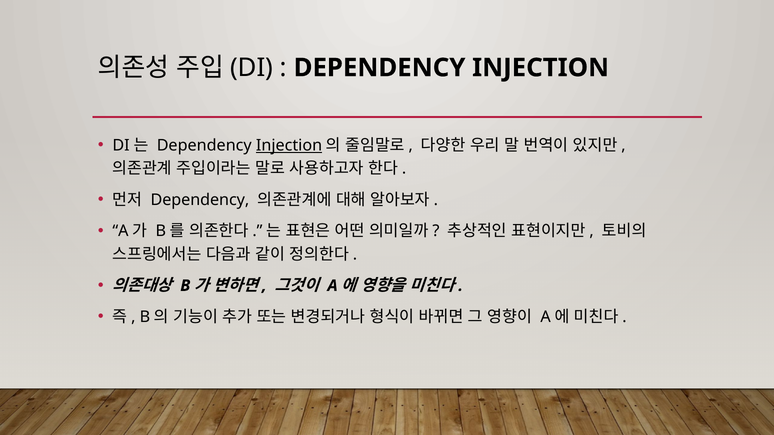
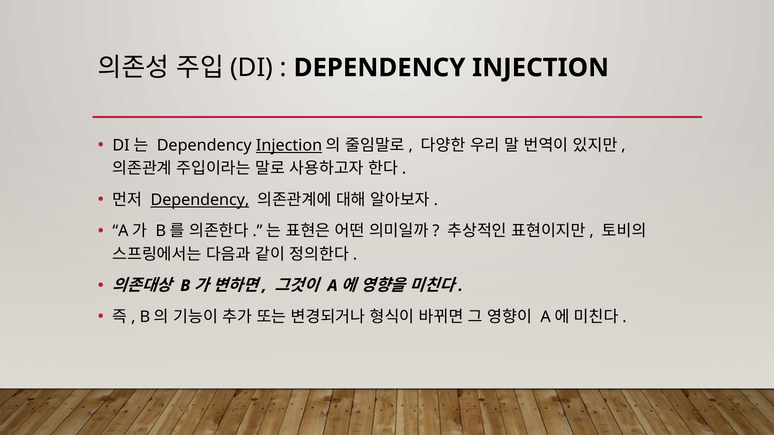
Dependency at (200, 200) underline: none -> present
